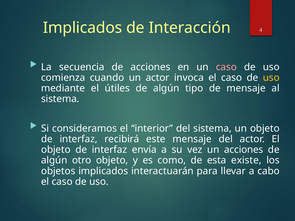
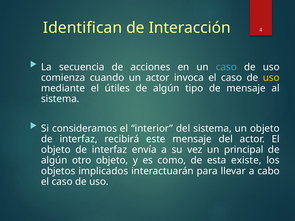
Implicados at (83, 28): Implicados -> Identifican
caso at (226, 67) colour: pink -> light blue
un acciones: acciones -> principal
